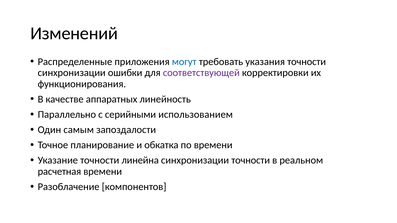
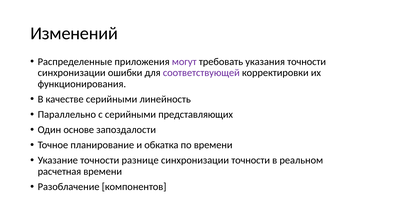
могут colour: blue -> purple
качестве аппаратных: аппаратных -> серийными
использованием: использованием -> представляющих
самым: самым -> основе
линейна: линейна -> разнице
